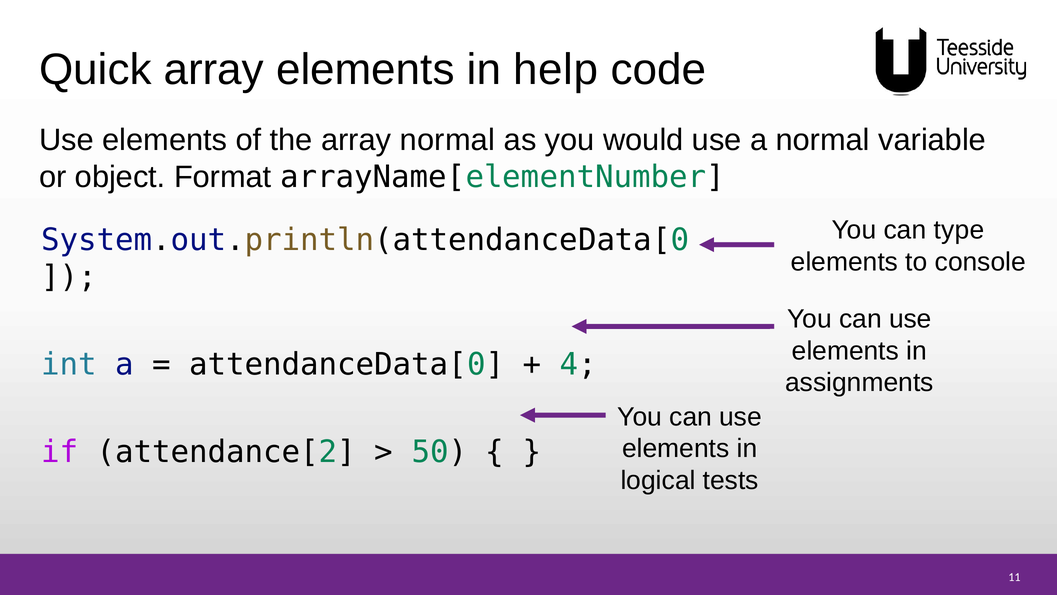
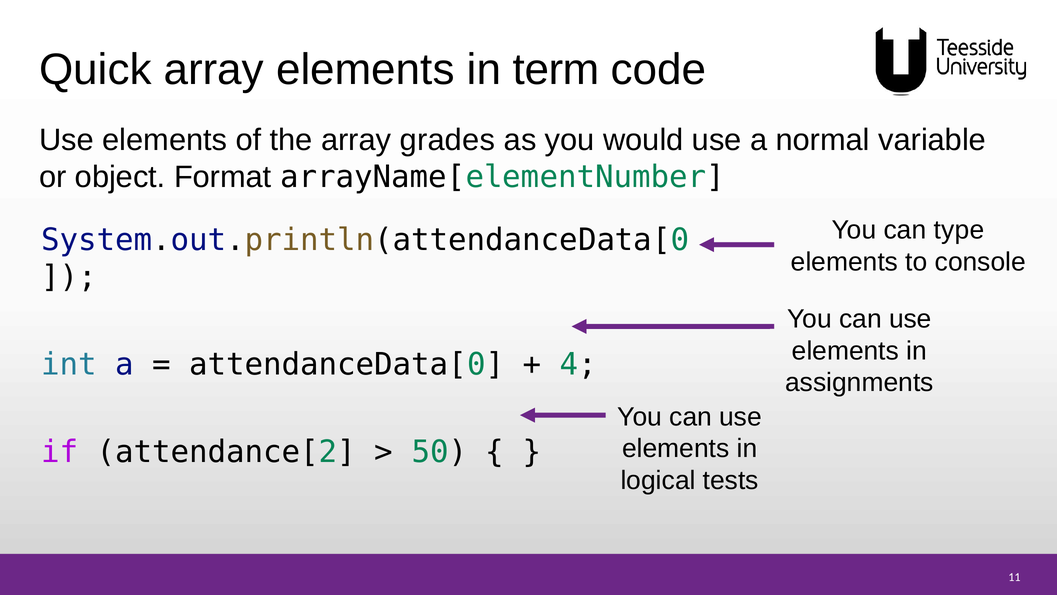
help: help -> term
array normal: normal -> grades
